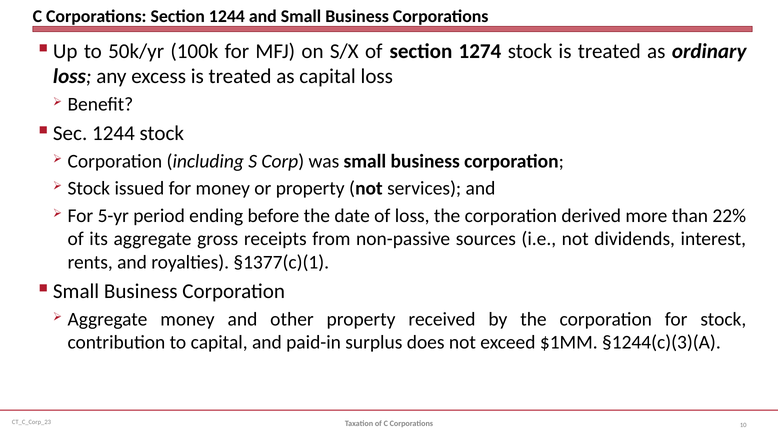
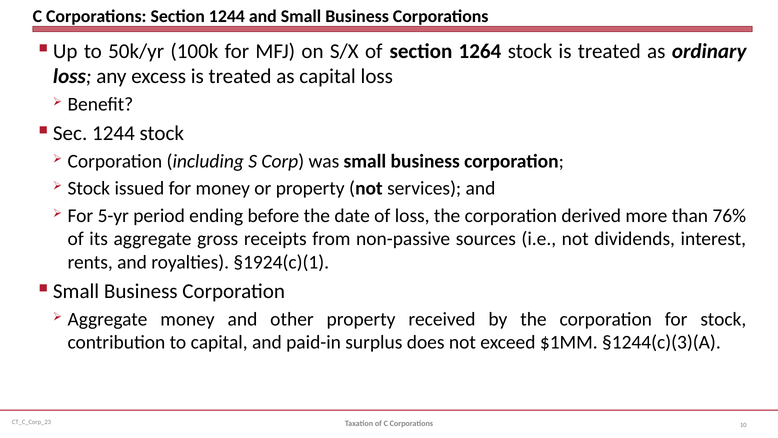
1274: 1274 -> 1264
22%: 22% -> 76%
§1377(c)(1: §1377(c)(1 -> §1924(c)(1
